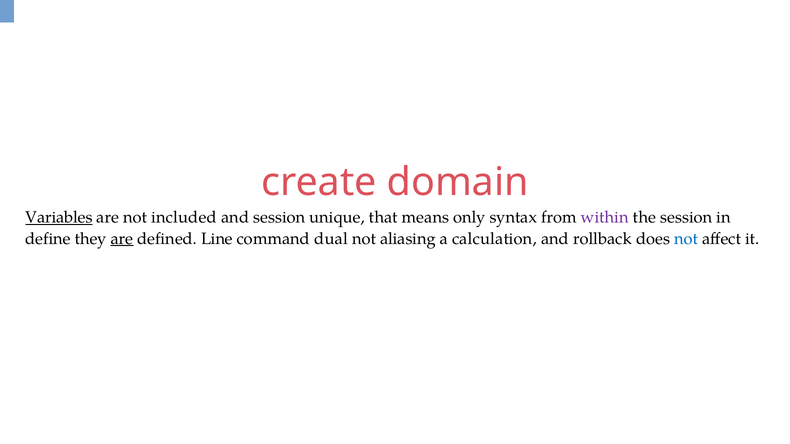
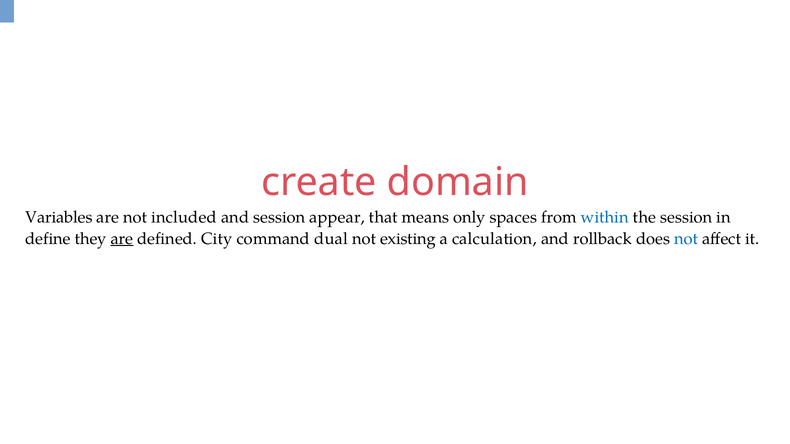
Variables underline: present -> none
unique: unique -> appear
syntax: syntax -> spaces
within colour: purple -> blue
Line: Line -> City
aliasing: aliasing -> existing
